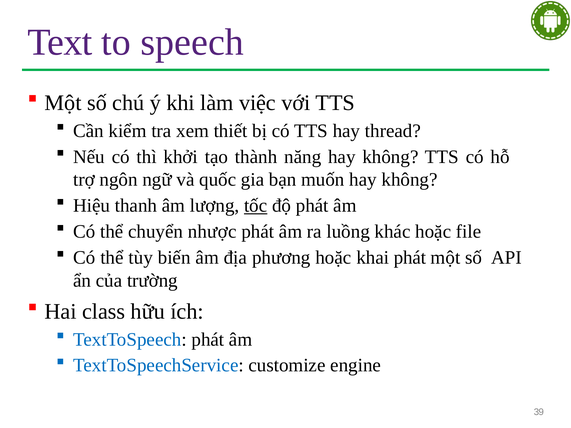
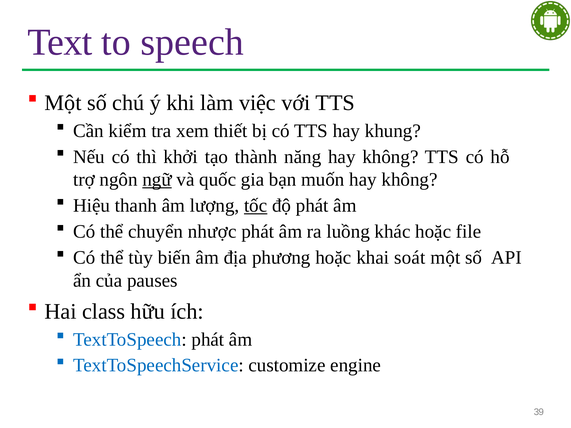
thread: thread -> khung
ngữ underline: none -> present
khai phát: phát -> soát
trường: trường -> pauses
